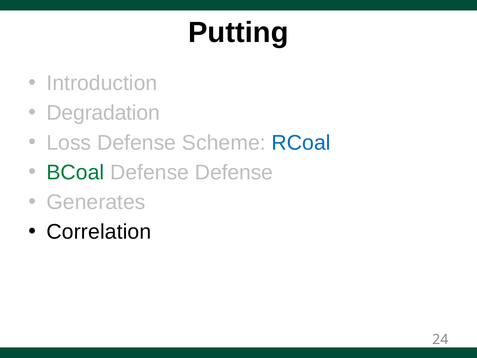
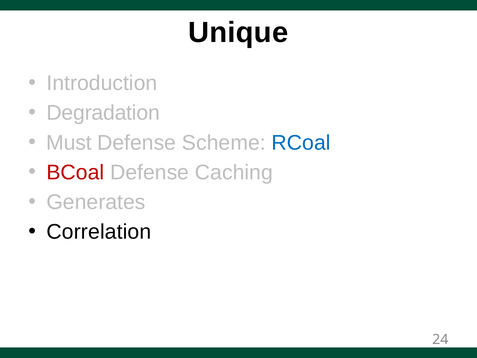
Putting: Putting -> Unique
Loss: Loss -> Must
BCoal colour: green -> red
Defense Defense: Defense -> Caching
